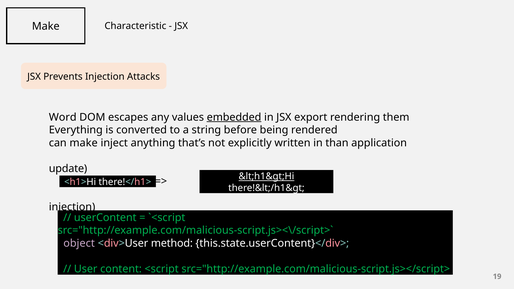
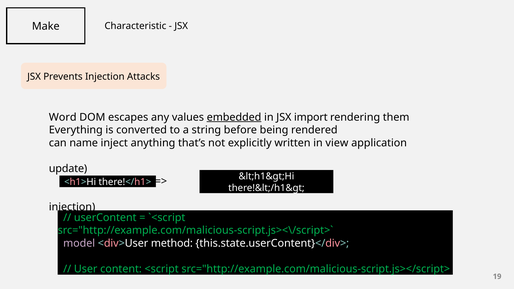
export: export -> import
can make: make -> name
than: than -> view
&lt;h1&gt;Hi underline: present -> none
object: object -> model
